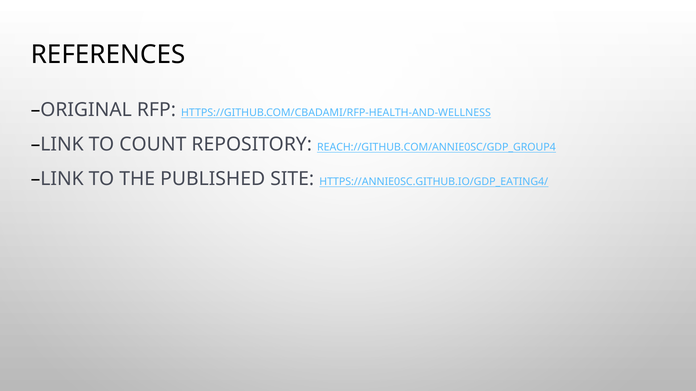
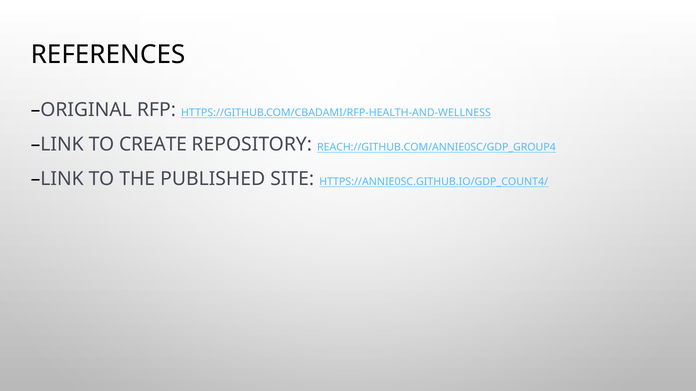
COUNT: COUNT -> CREATE
HTTPS://ANNIE0SC.GITHUB.IO/GDP_EATING4/: HTTPS://ANNIE0SC.GITHUB.IO/GDP_EATING4/ -> HTTPS://ANNIE0SC.GITHUB.IO/GDP_COUNT4/
